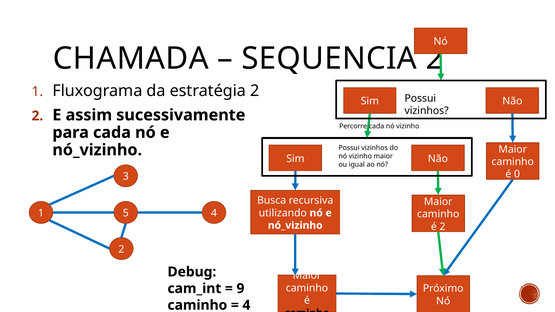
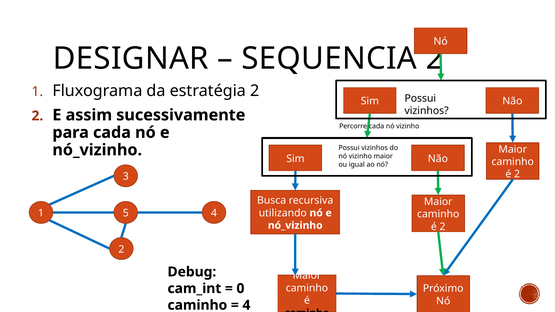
CHAMADA: CHAMADA -> DESIGNAR
0 at (517, 174): 0 -> 2
9: 9 -> 0
